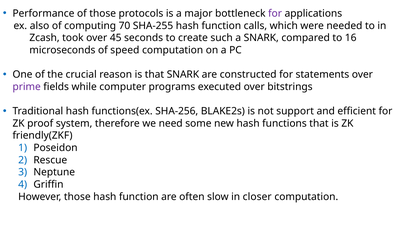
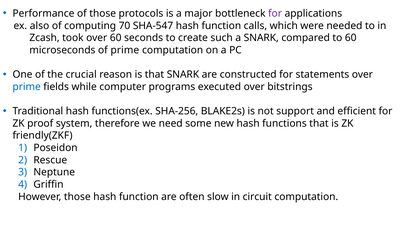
SHA-255: SHA-255 -> SHA-547
over 45: 45 -> 60
to 16: 16 -> 60
of speed: speed -> prime
prime at (27, 87) colour: purple -> blue
closer: closer -> circuit
